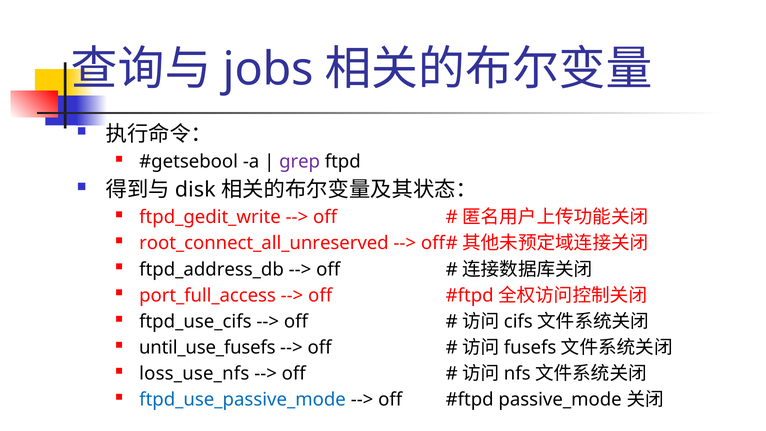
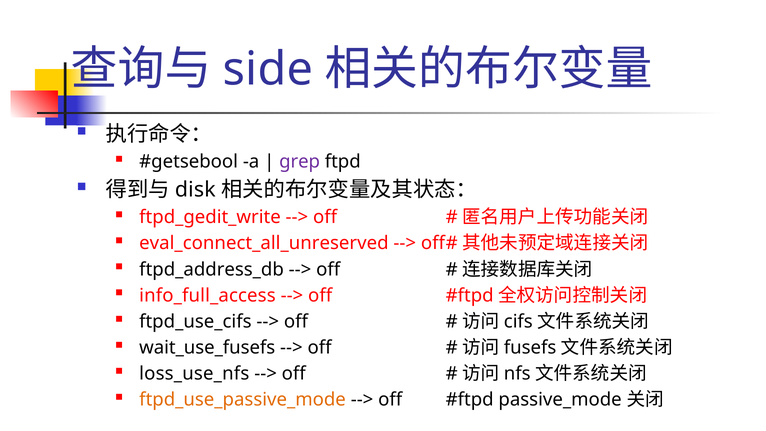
jobs: jobs -> side
root_connect_all_unreserved: root_connect_all_unreserved -> eval_connect_all_unreserved
port_full_access: port_full_access -> info_full_access
until_use_fusefs: until_use_fusefs -> wait_use_fusefs
ftpd_use_passive_mode colour: blue -> orange
